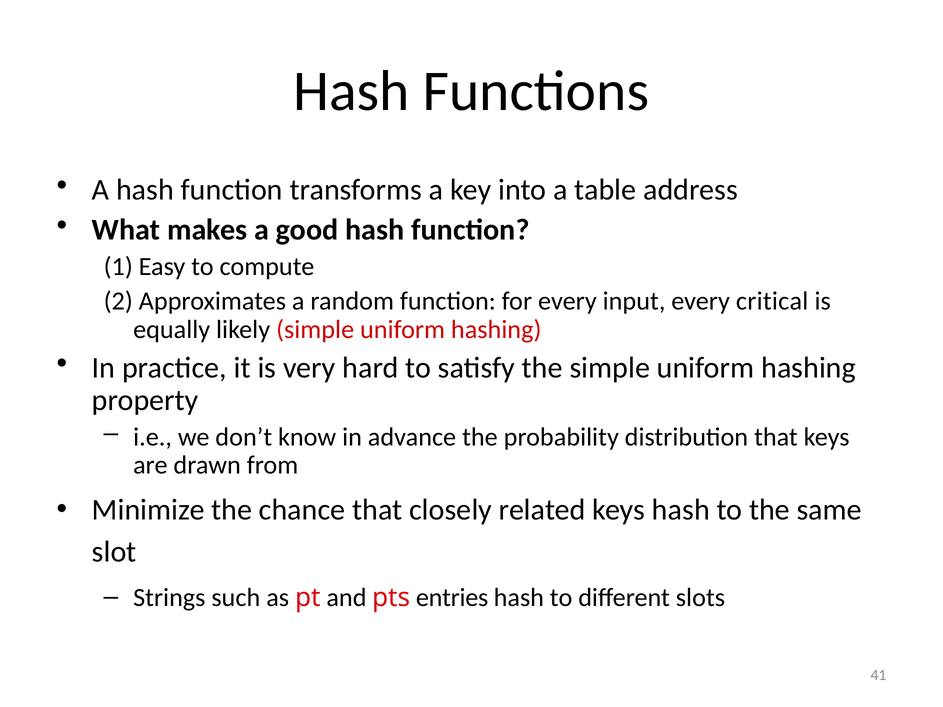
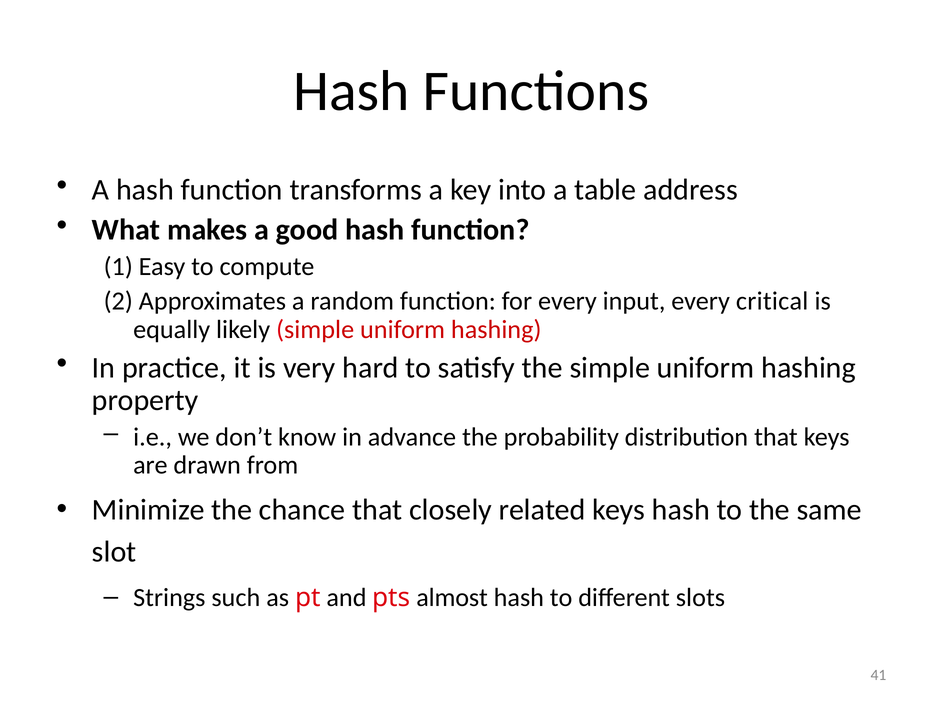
entries: entries -> almost
